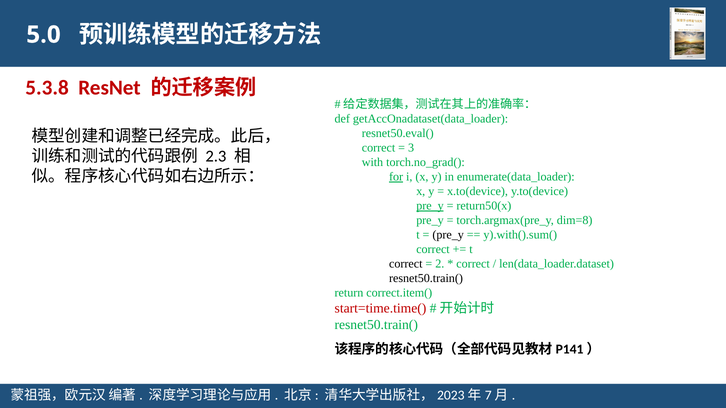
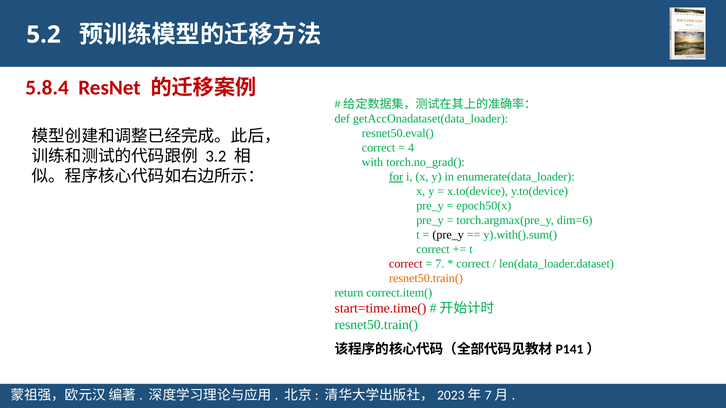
5.0: 5.0 -> 5.2
5.3.8: 5.3.8 -> 5.8.4
3: 3 -> 4
2.3: 2.3 -> 3.2
pre_y at (430, 206) underline: present -> none
return50(x: return50(x -> epoch50(x
dim=8: dim=8 -> dim=6
correct at (406, 264) colour: black -> red
2: 2 -> 7
resnet50.train( at (426, 279) colour: black -> orange
